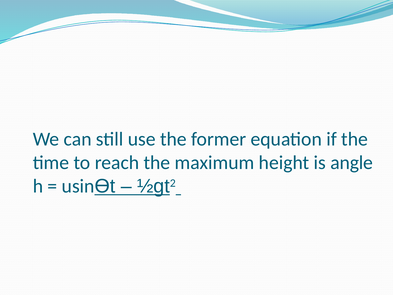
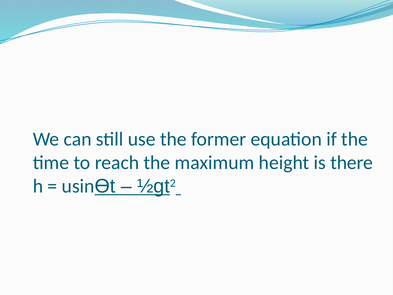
angle: angle -> there
